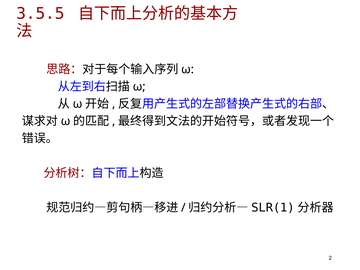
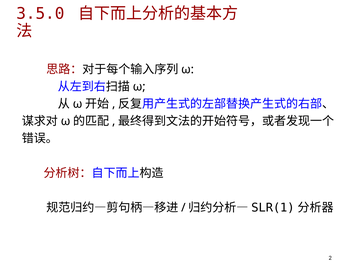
3.5.5: 3.5.5 -> 3.5.0
